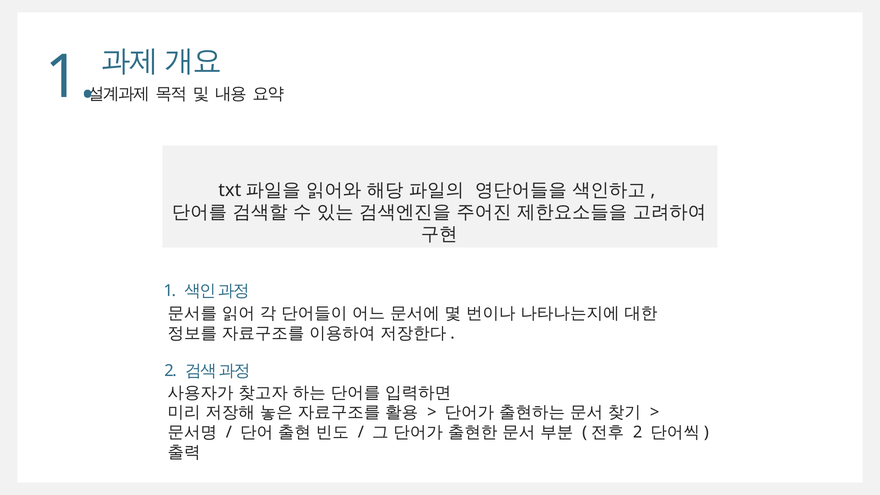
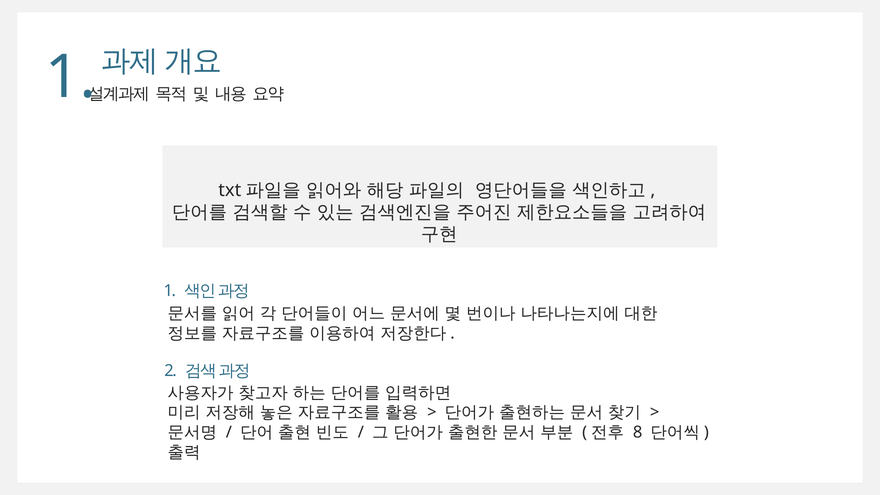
2 at (638, 432): 2 -> 8
